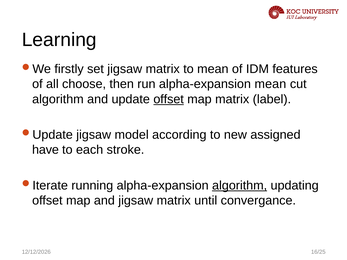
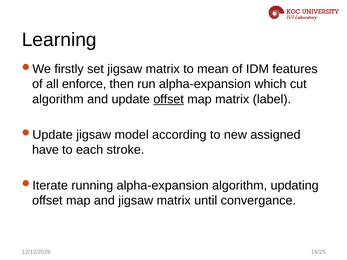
choose: choose -> enforce
alpha-expansion mean: mean -> which
algorithm at (240, 186) underline: present -> none
